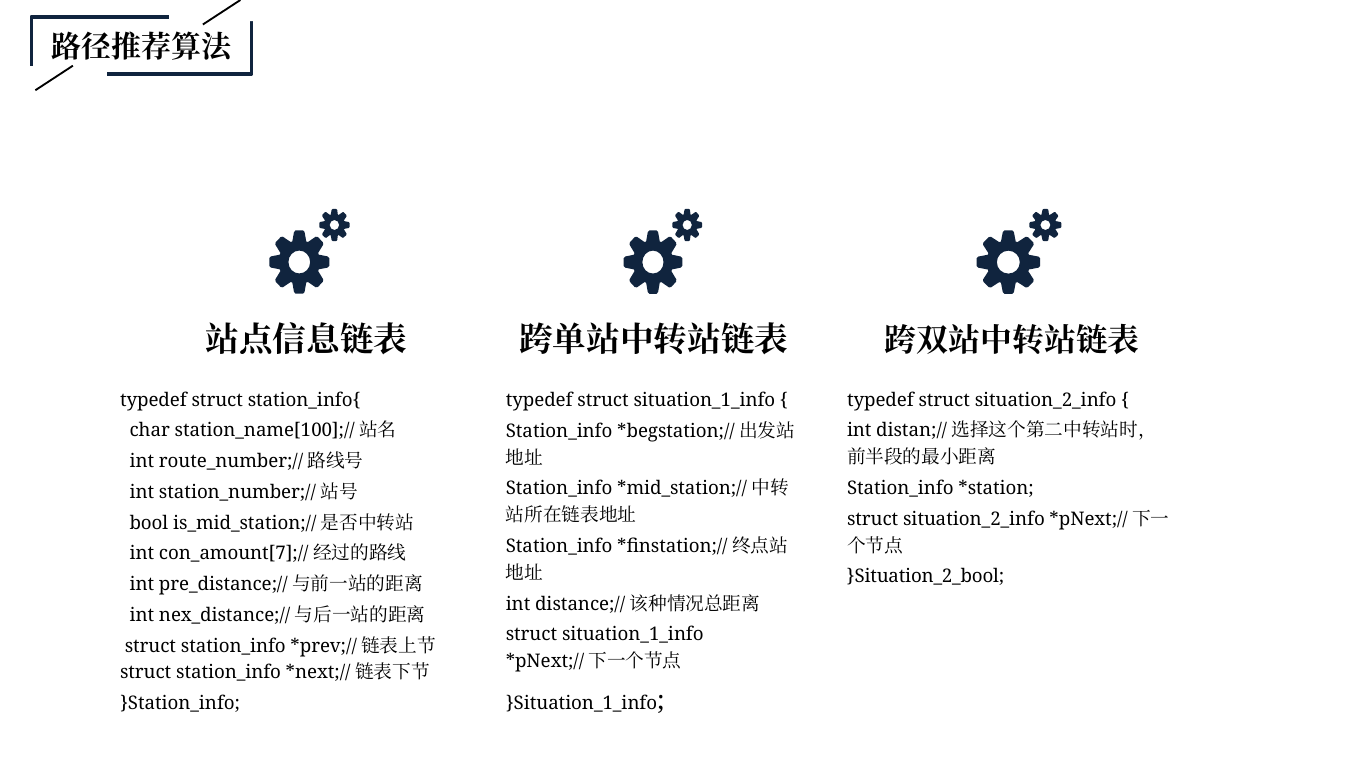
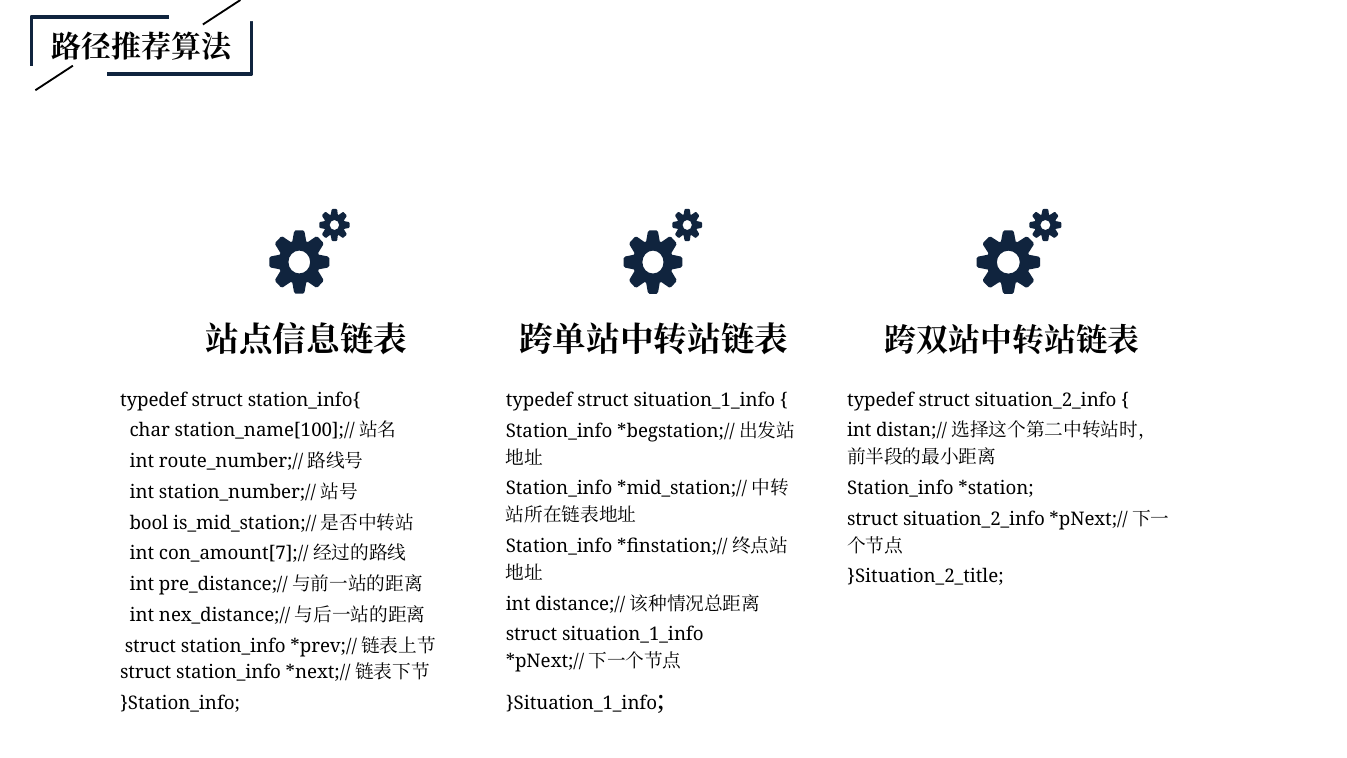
}Situation_2_bool: }Situation_2_bool -> }Situation_2_title
